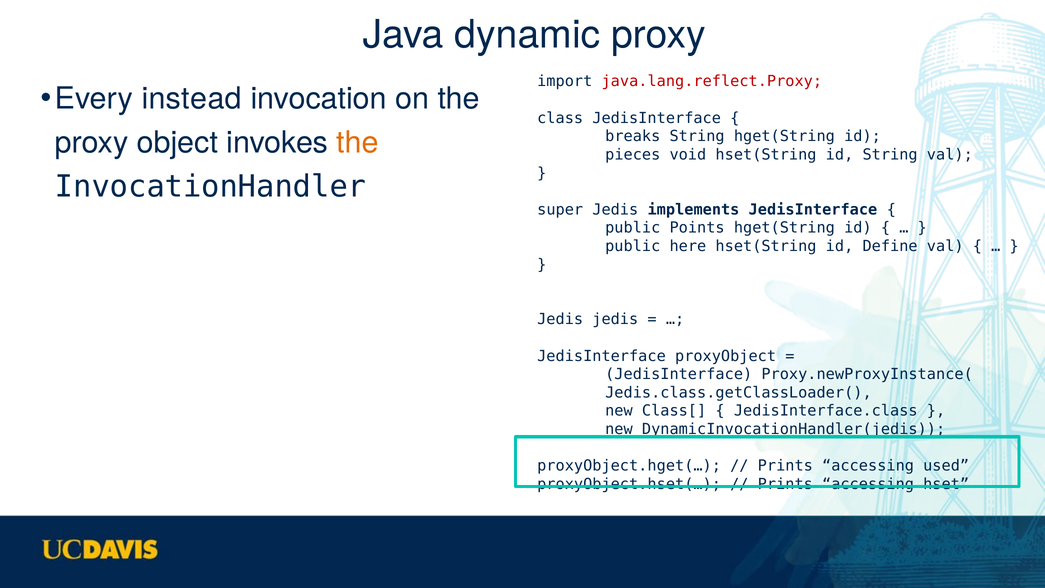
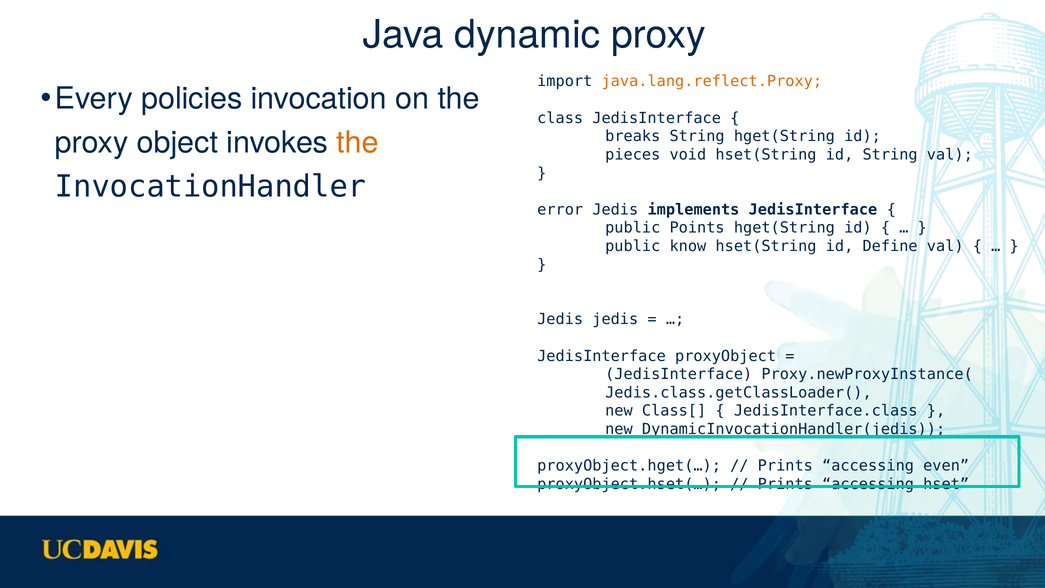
java.lang.reflect.Proxy colour: red -> orange
instead: instead -> policies
super: super -> error
here: here -> know
used: used -> even
